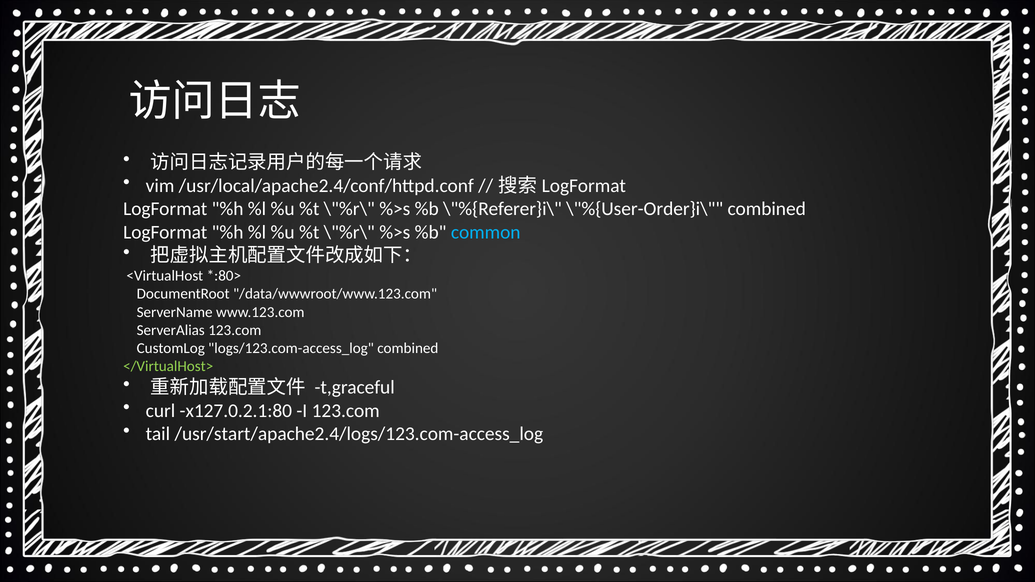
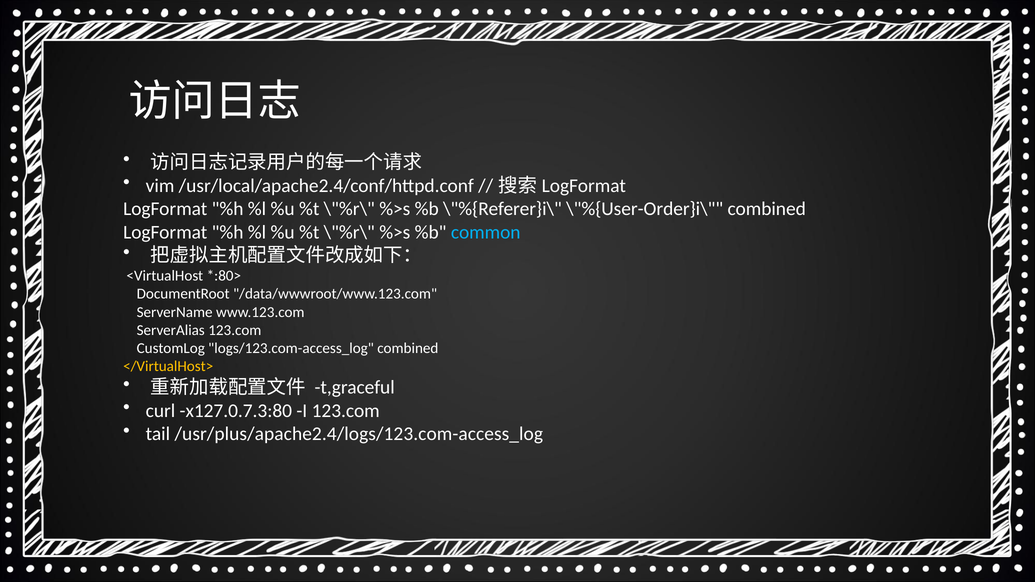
</VirtualHost> colour: light green -> yellow
x127.0.2.1:80: x127.0.2.1:80 -> x127.0.7.3:80
/usr/start/apache2.4/logs/123.com-access_log: /usr/start/apache2.4/logs/123.com-access_log -> /usr/plus/apache2.4/logs/123.com-access_log
